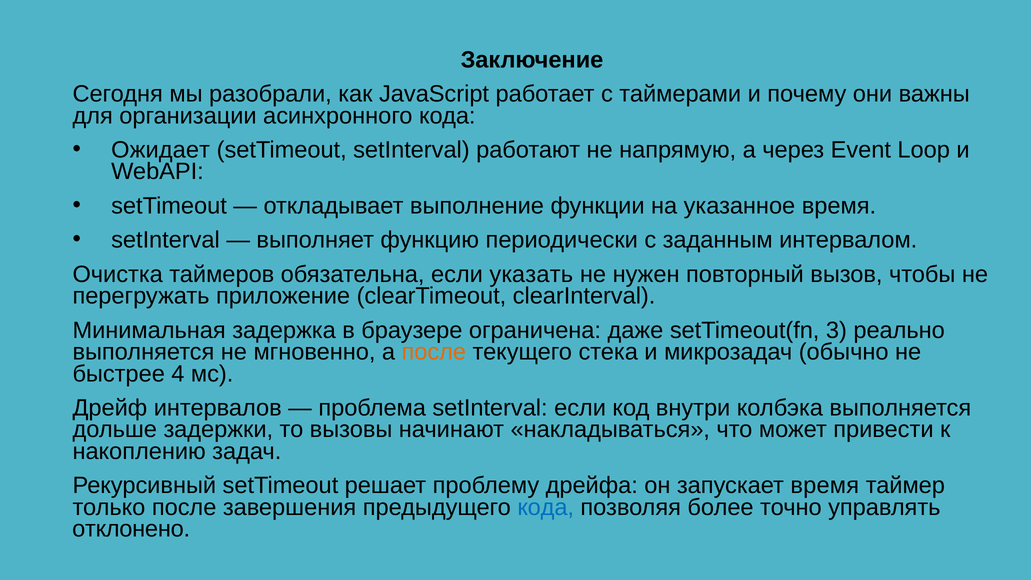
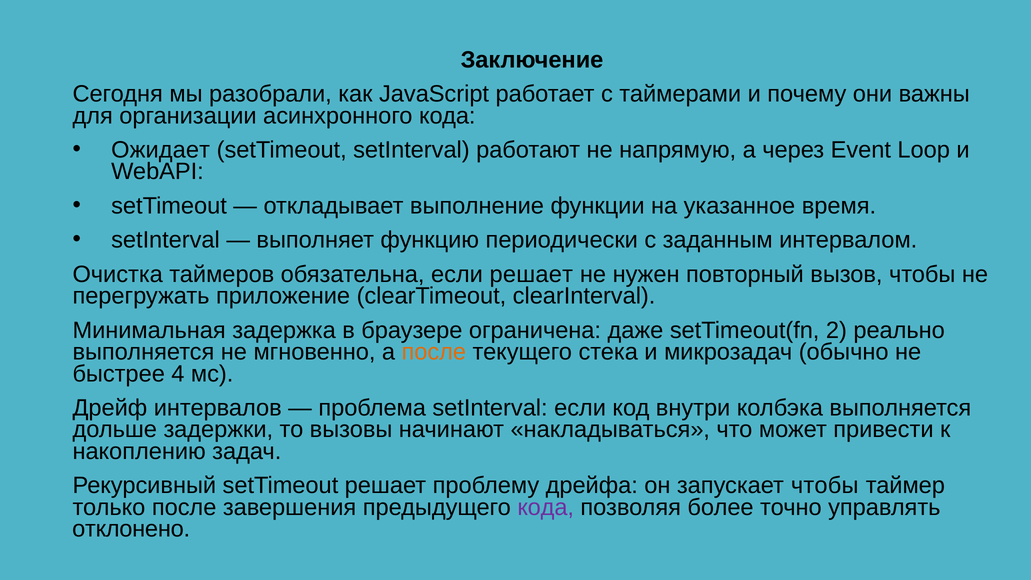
если указать: указать -> решает
3: 3 -> 2
запускает время: время -> чтобы
кода at (546, 507) colour: blue -> purple
